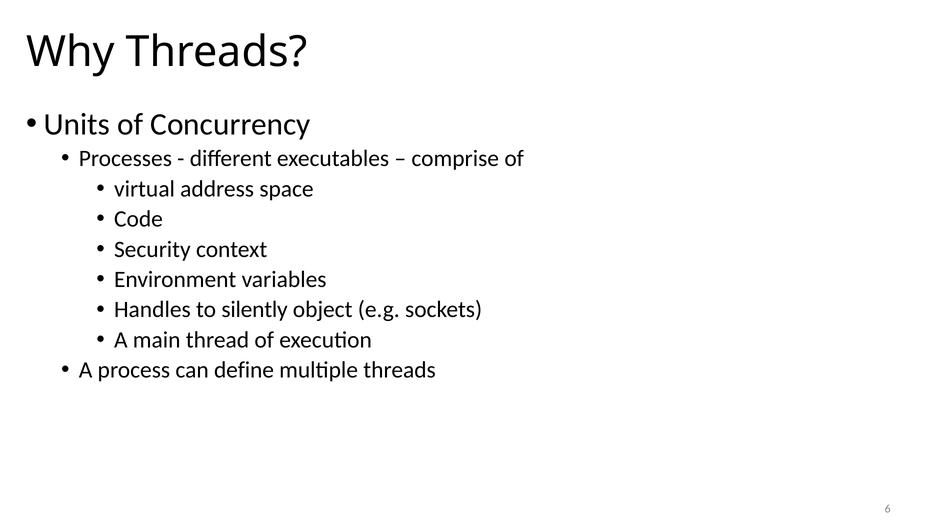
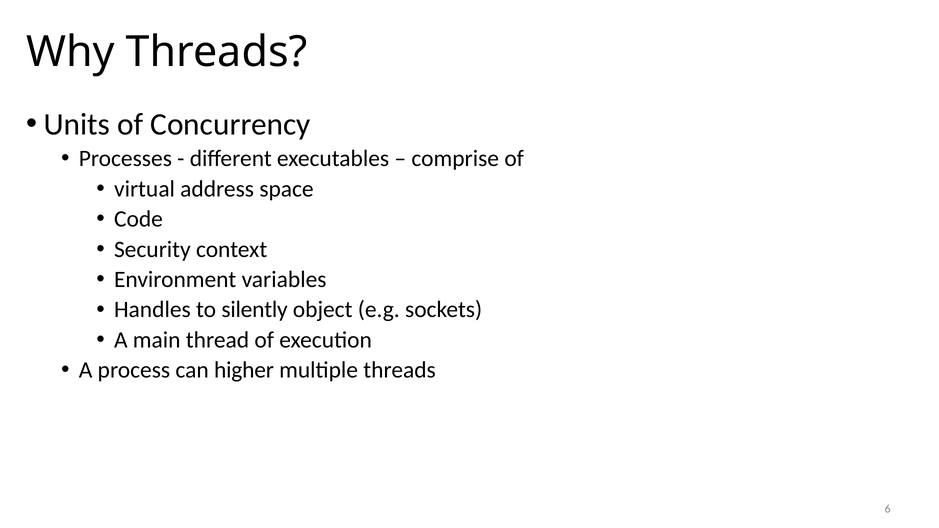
define: define -> higher
